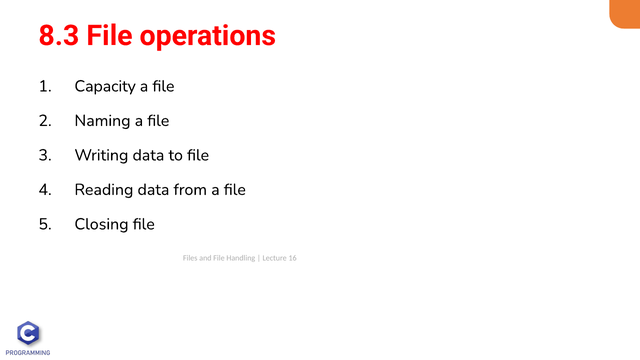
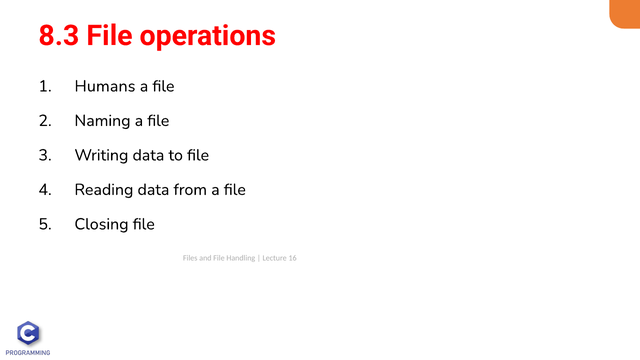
Capacity: Capacity -> Humans
